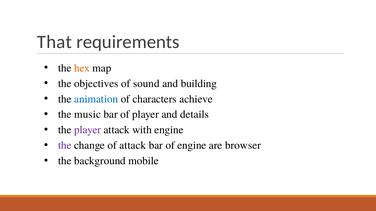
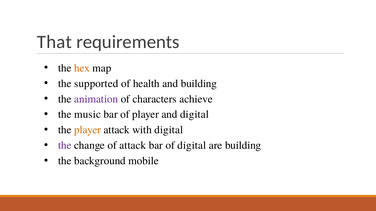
objectives: objectives -> supported
sound: sound -> health
animation colour: blue -> purple
and details: details -> digital
player at (88, 130) colour: purple -> orange
with engine: engine -> digital
of engine: engine -> digital
are browser: browser -> building
